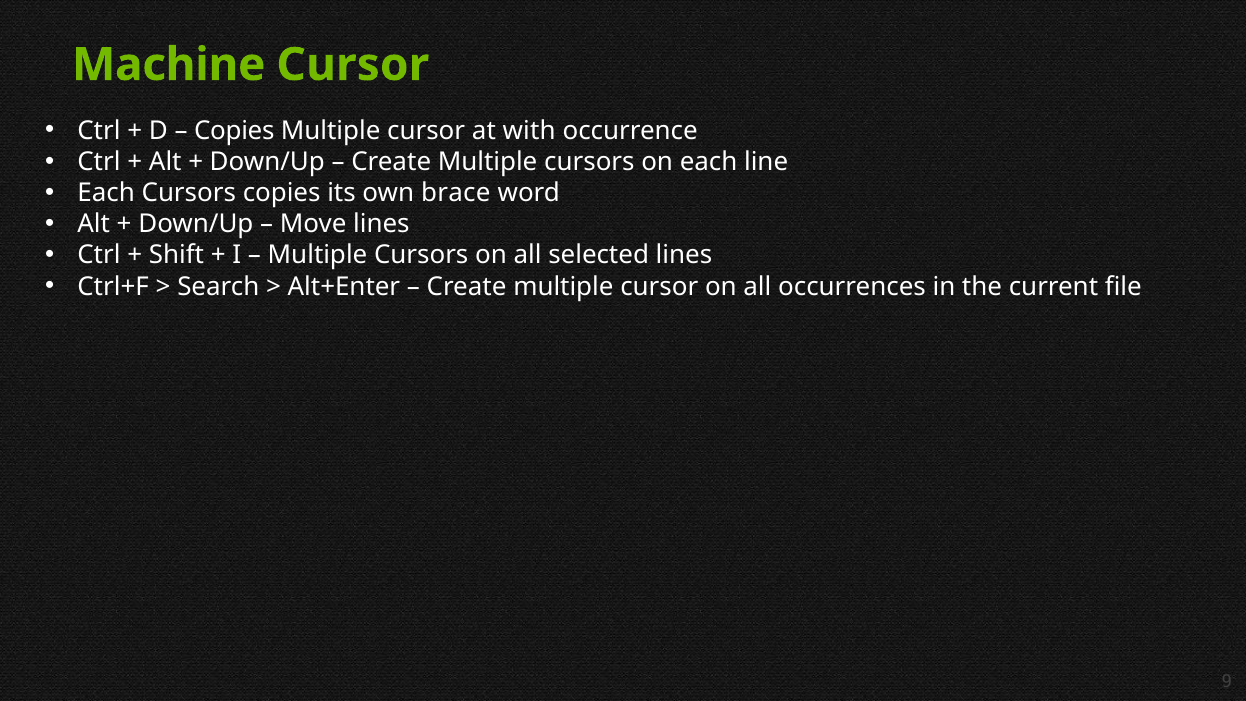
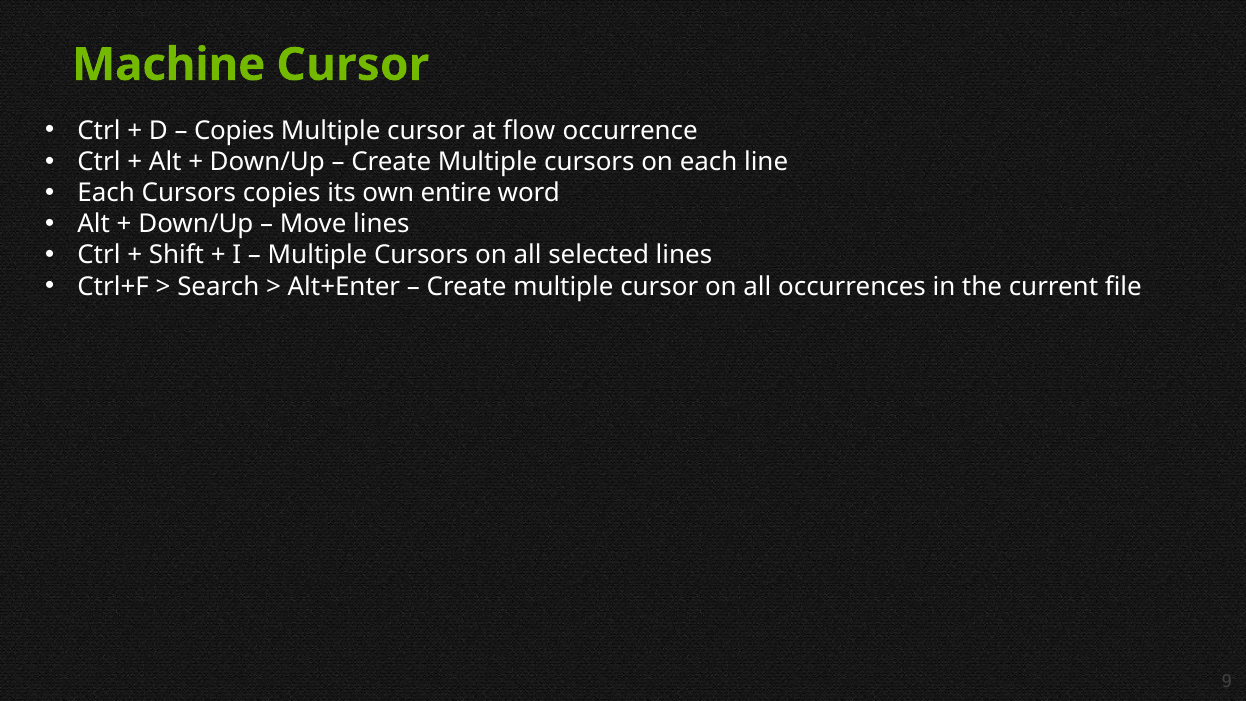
with: with -> flow
brace: brace -> entire
